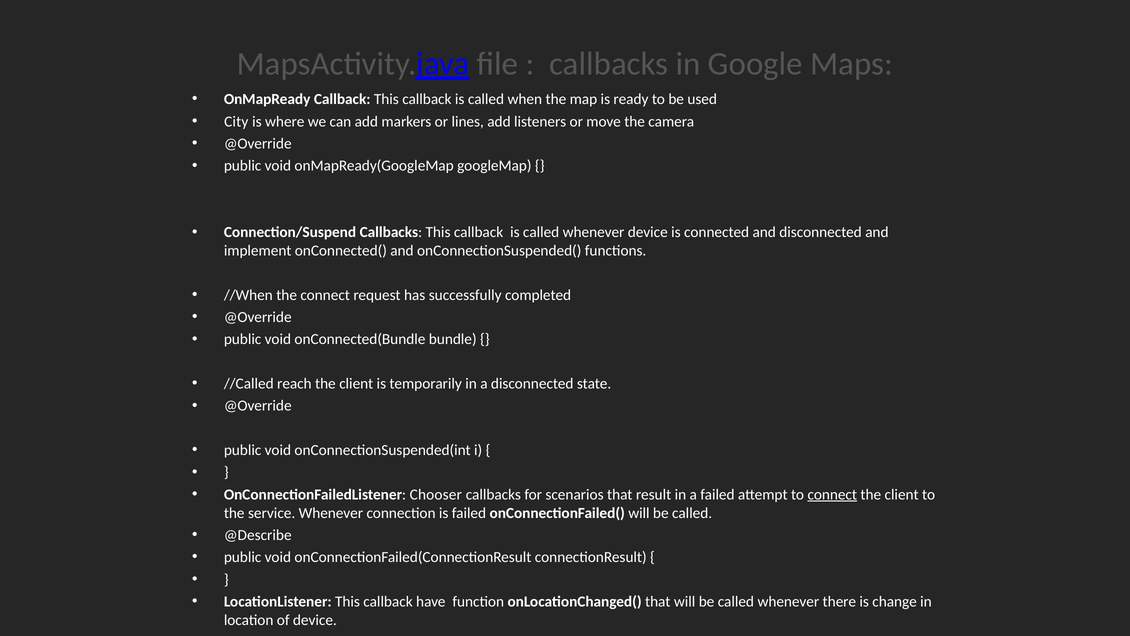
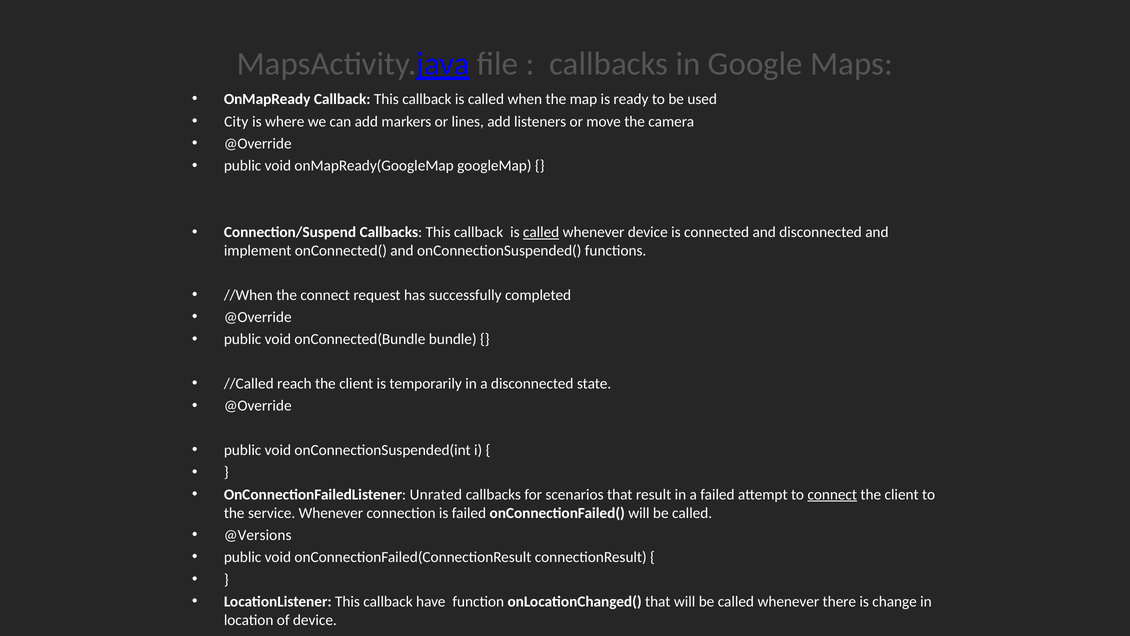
called at (541, 232) underline: none -> present
Chooser: Chooser -> Unrated
@Describe: @Describe -> @Versions
